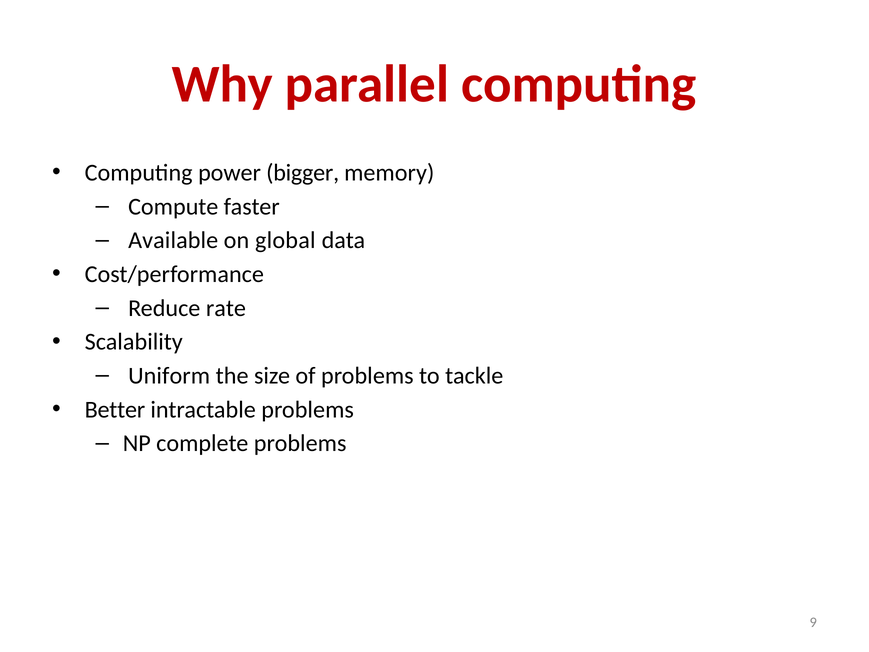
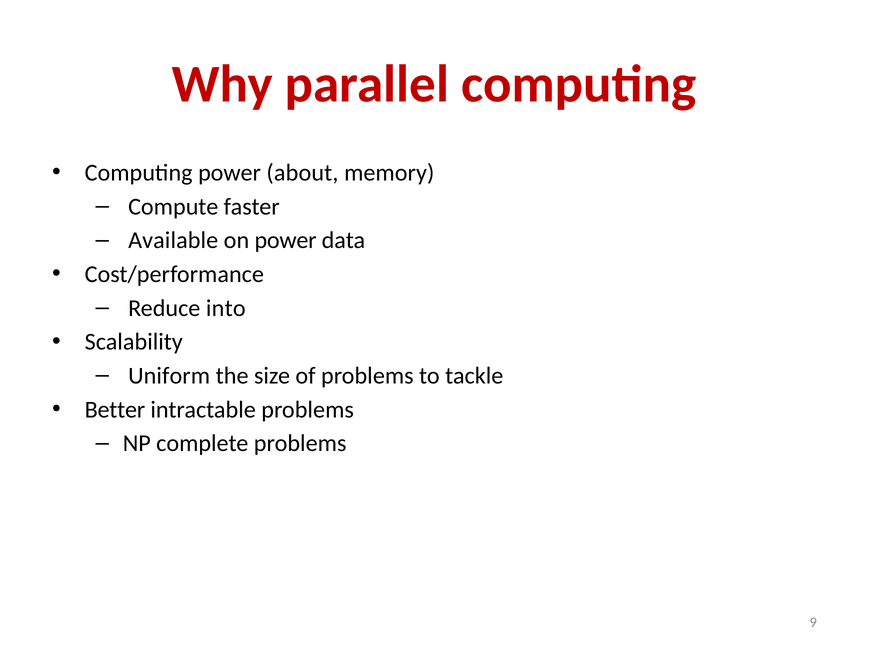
bigger: bigger -> about
on global: global -> power
rate: rate -> into
